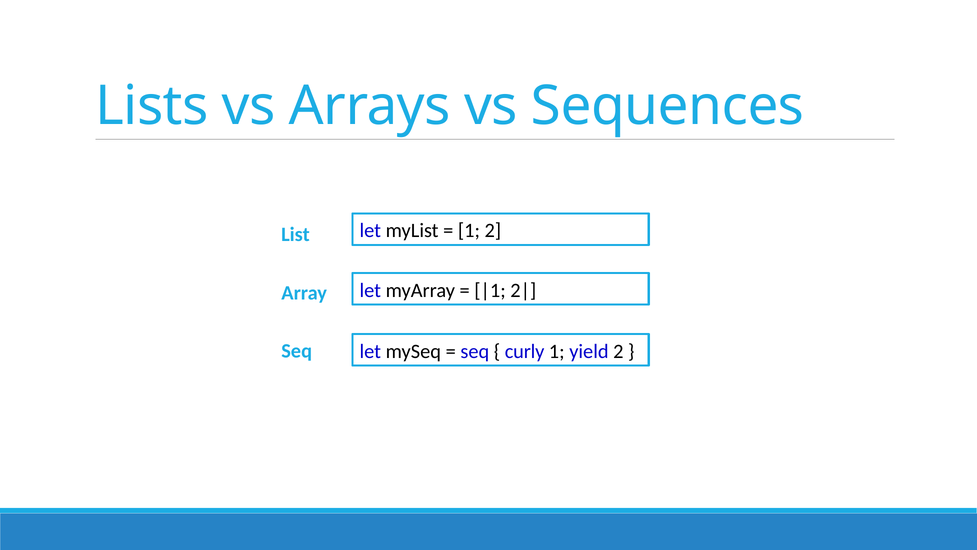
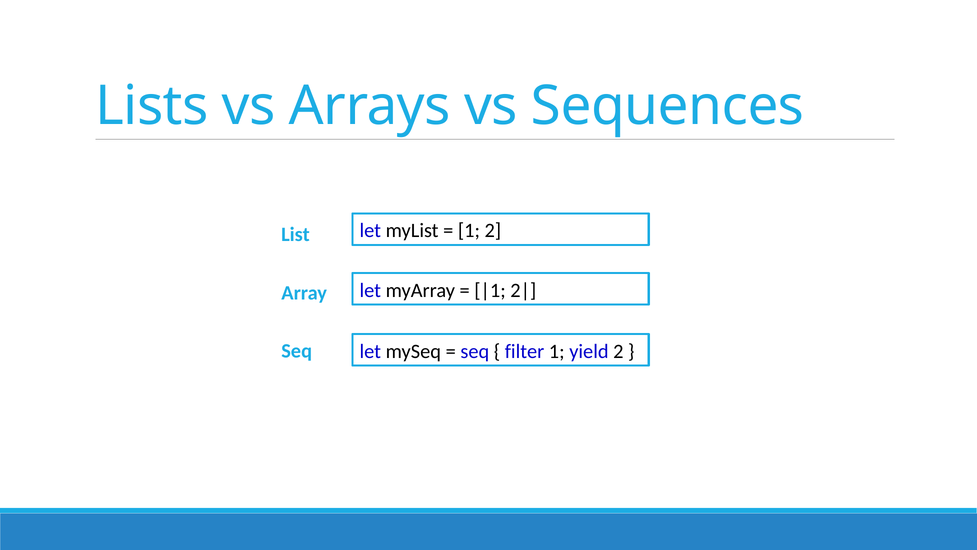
curly: curly -> filter
